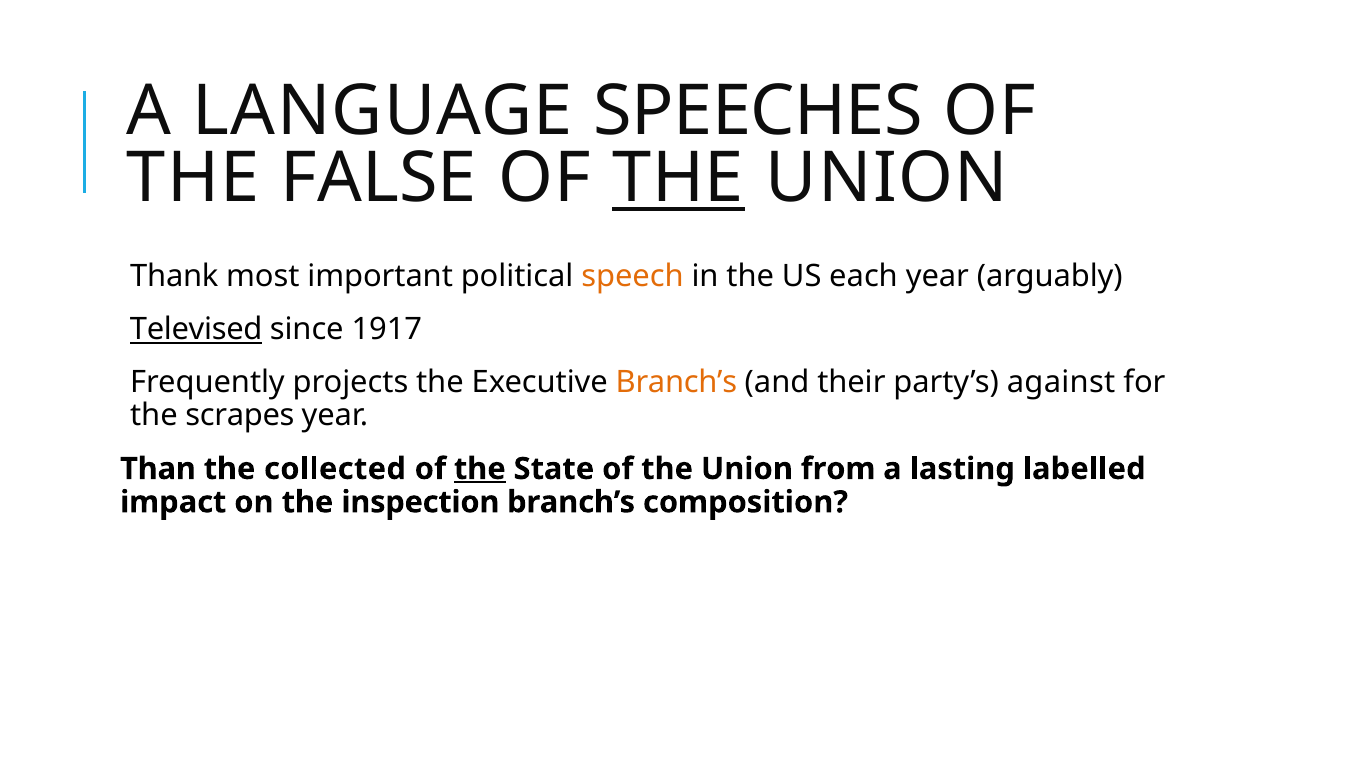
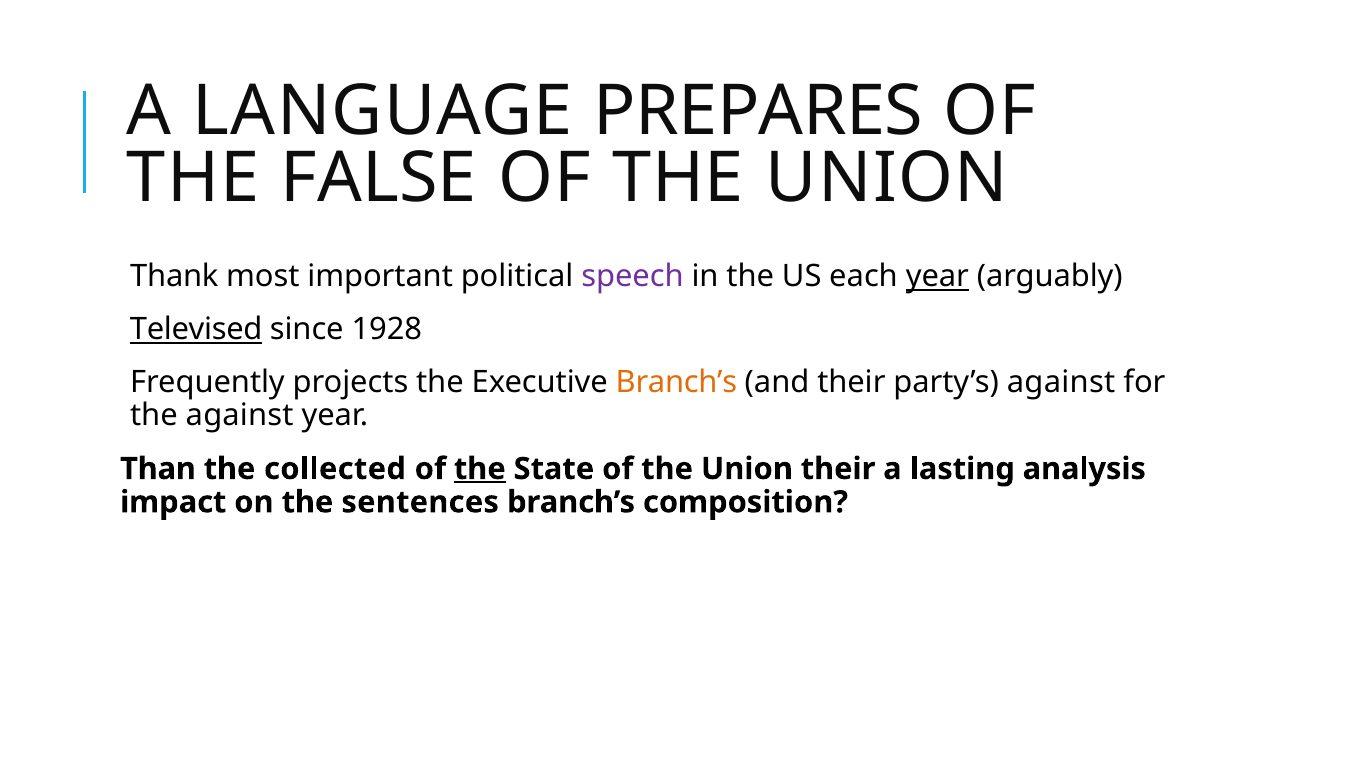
SPEECHES: SPEECHES -> PREPARES
THE at (678, 179) underline: present -> none
speech colour: orange -> purple
year at (937, 276) underline: none -> present
1917: 1917 -> 1928
the scrapes: scrapes -> against
Union from: from -> their
labelled: labelled -> analysis
inspection: inspection -> sentences
